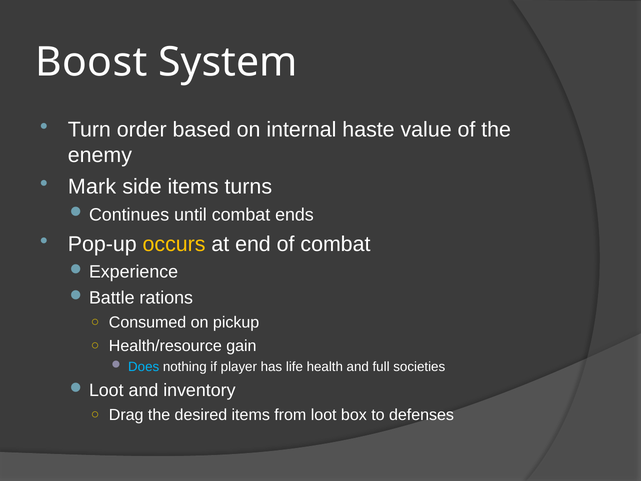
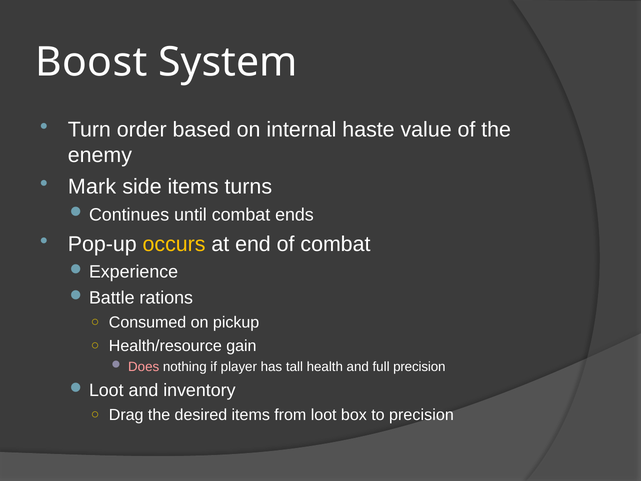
Does colour: light blue -> pink
life: life -> tall
full societies: societies -> precision
to defenses: defenses -> precision
